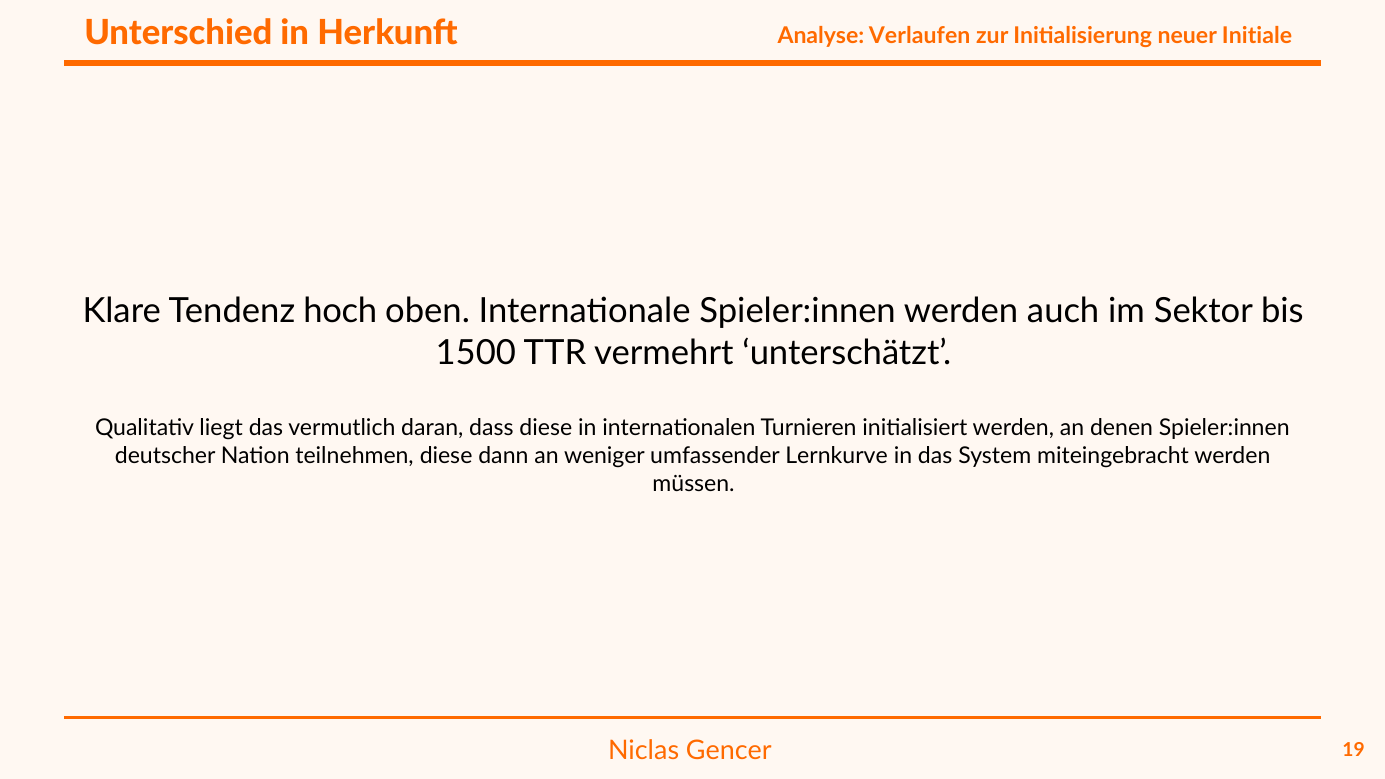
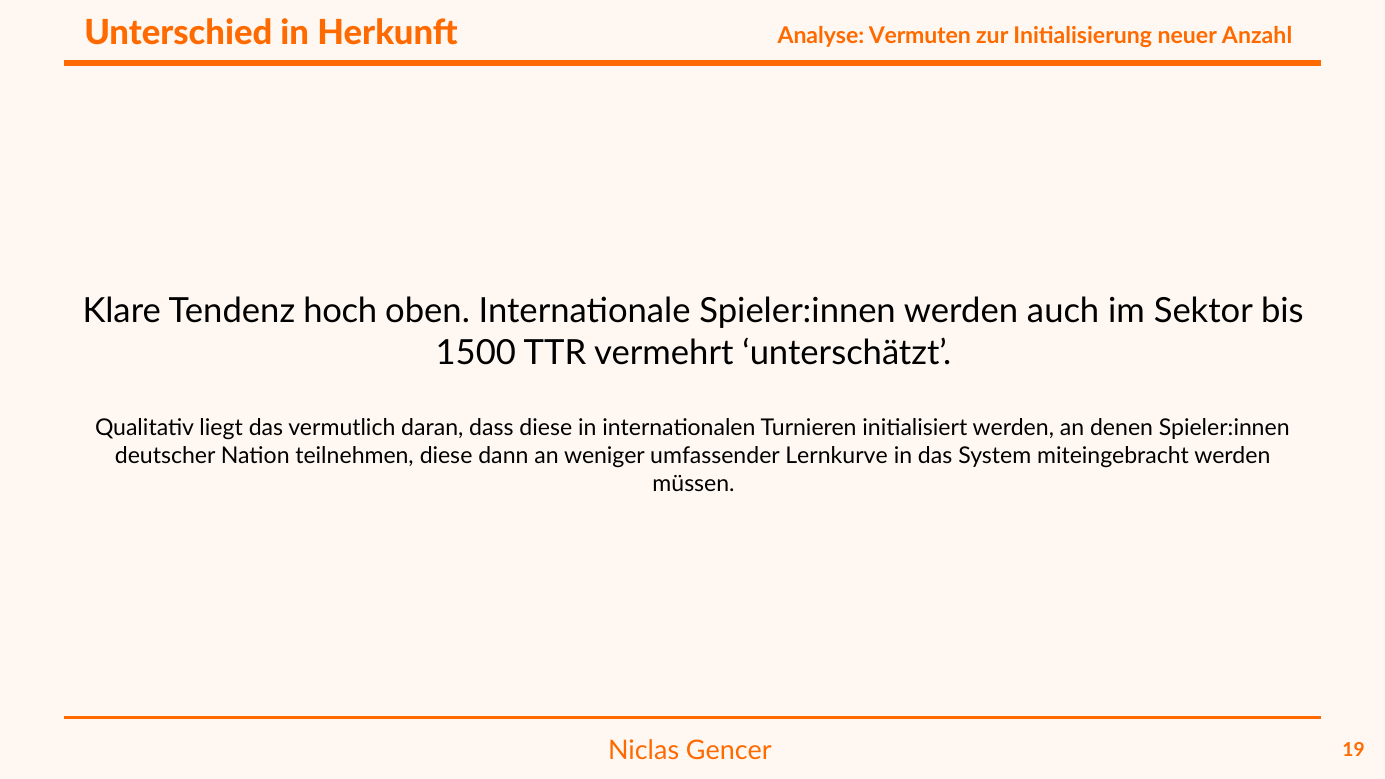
Verlaufen: Verlaufen -> Vermuten
Initiale: Initiale -> Anzahl
